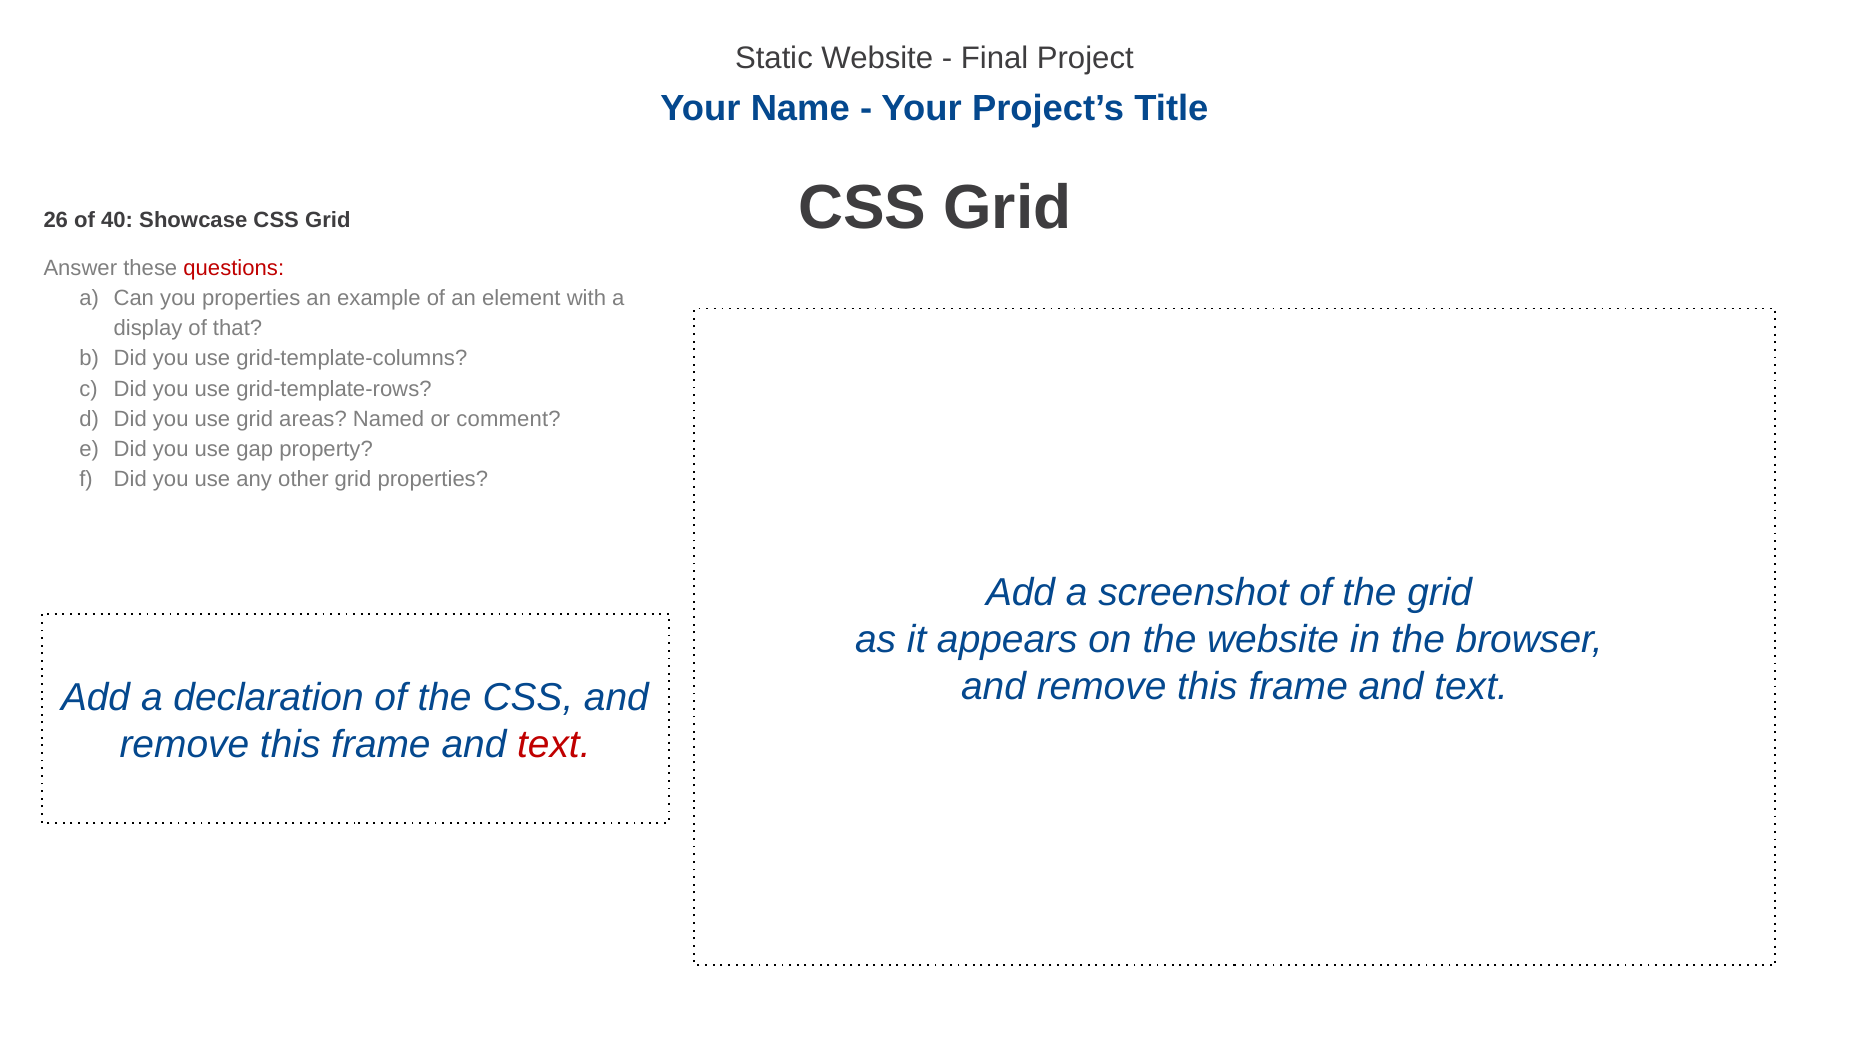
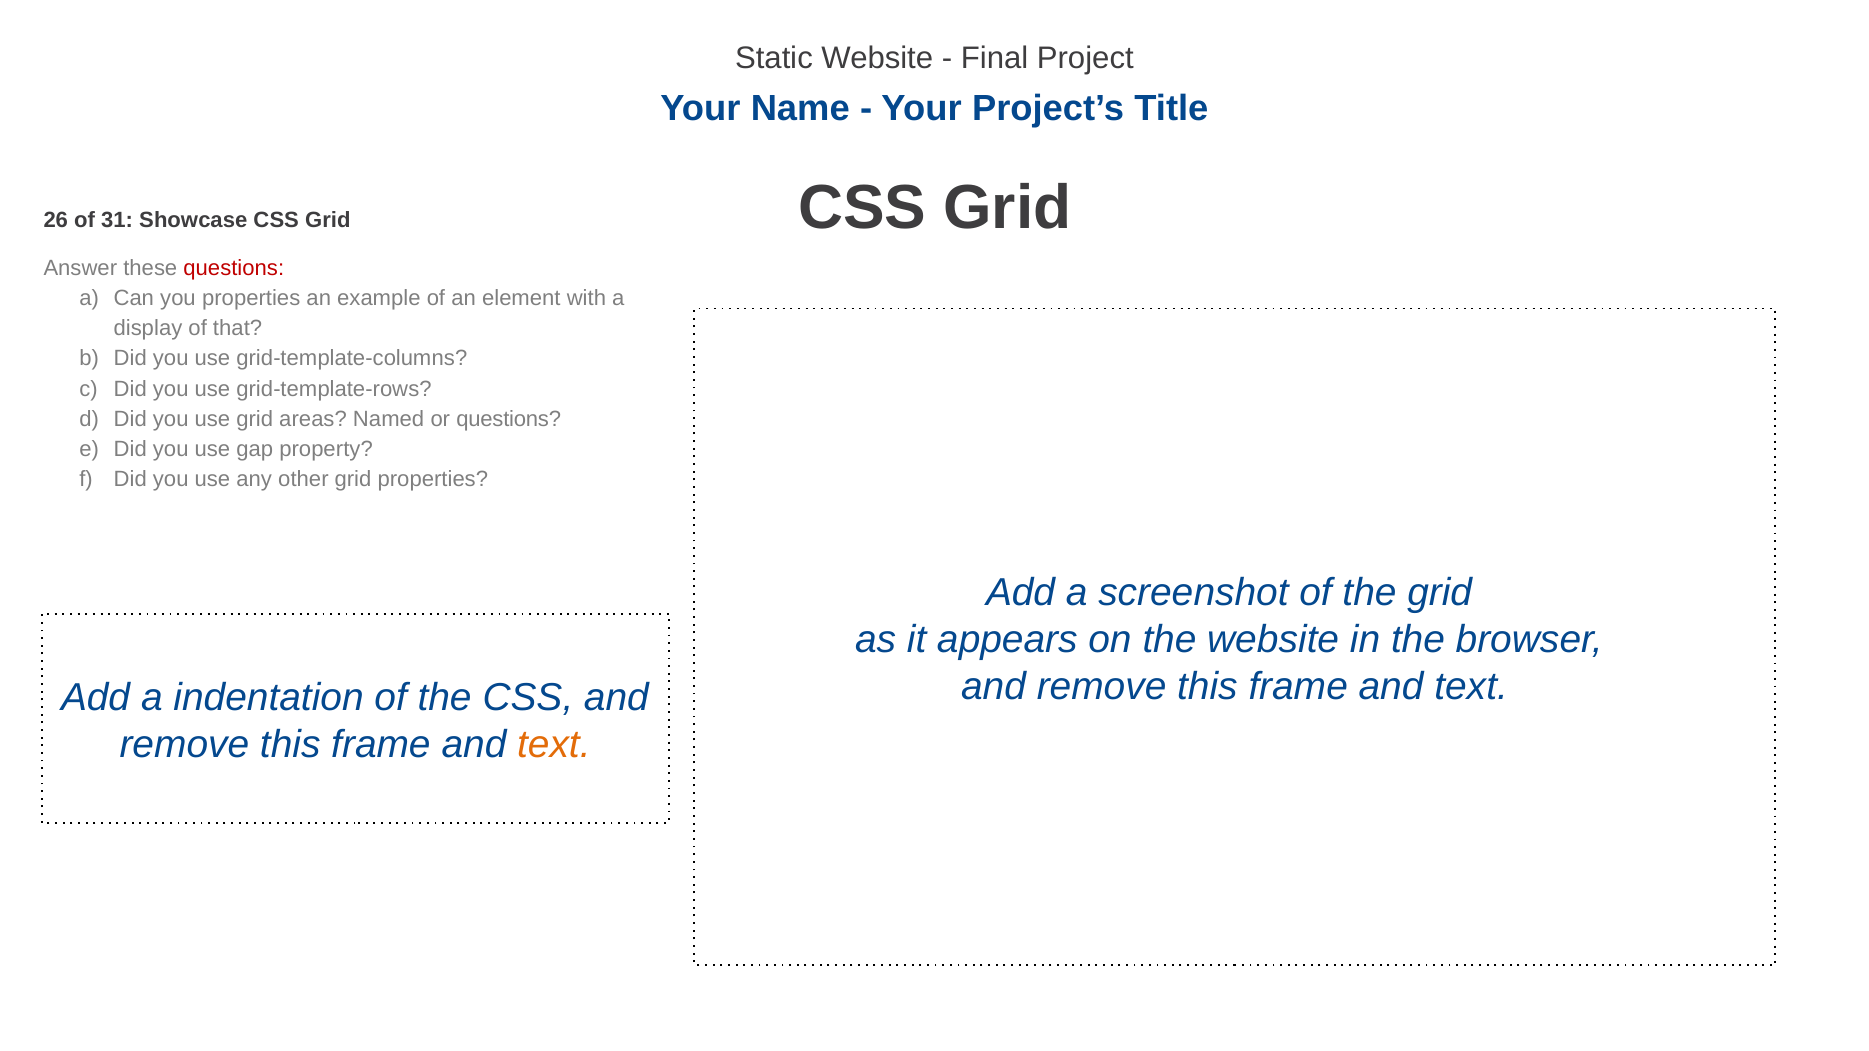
40: 40 -> 31
or comment: comment -> questions
declaration: declaration -> indentation
text at (554, 745) colour: red -> orange
